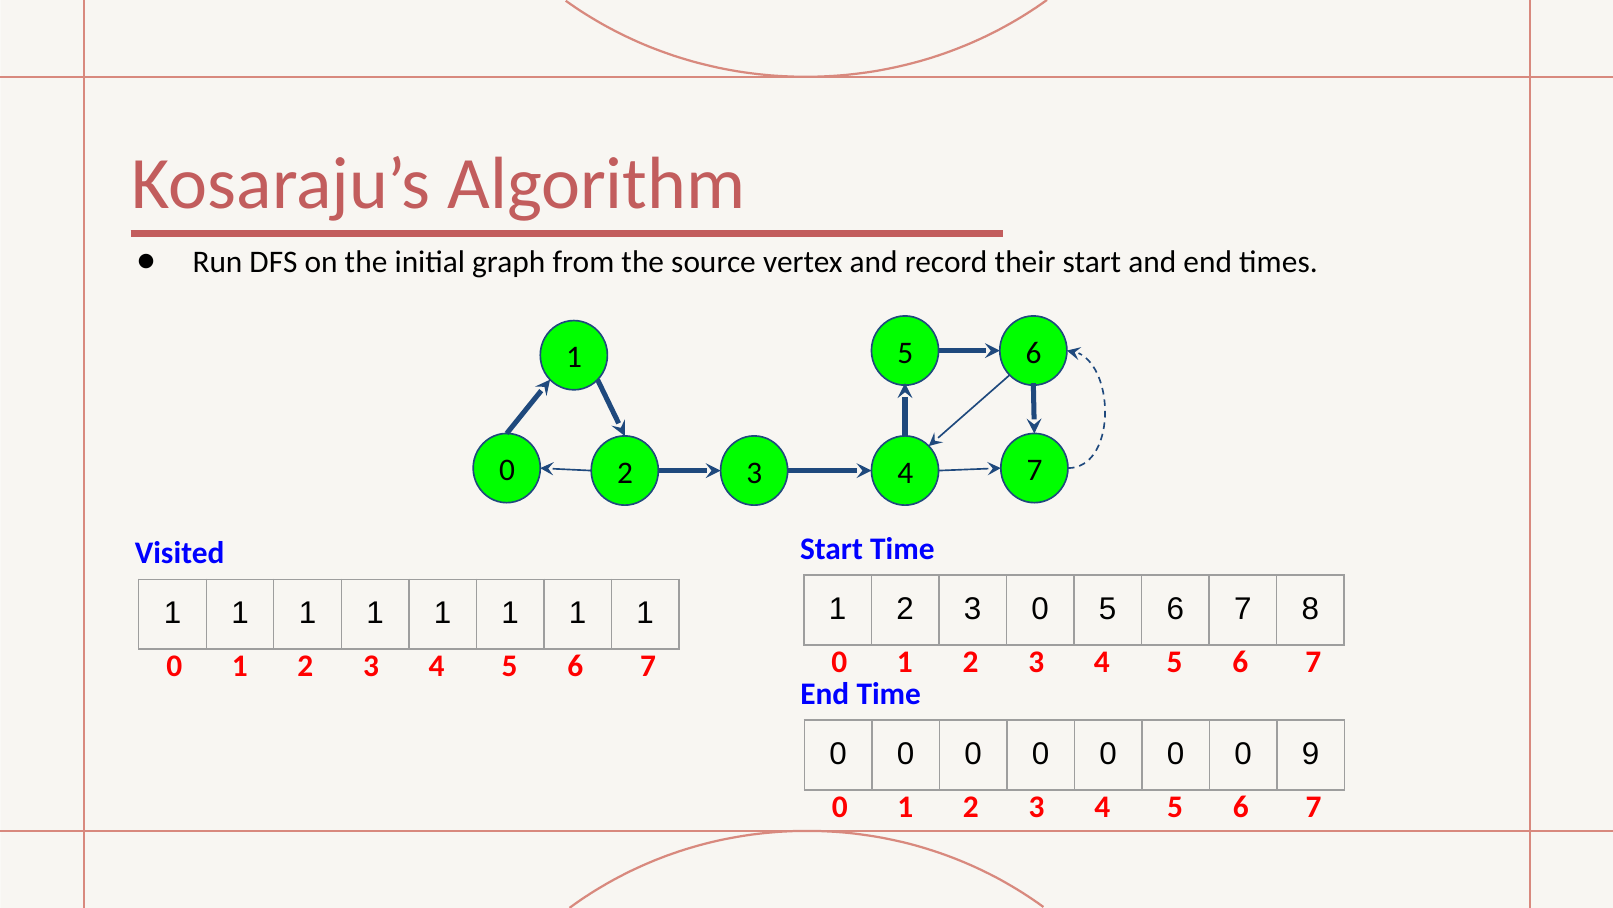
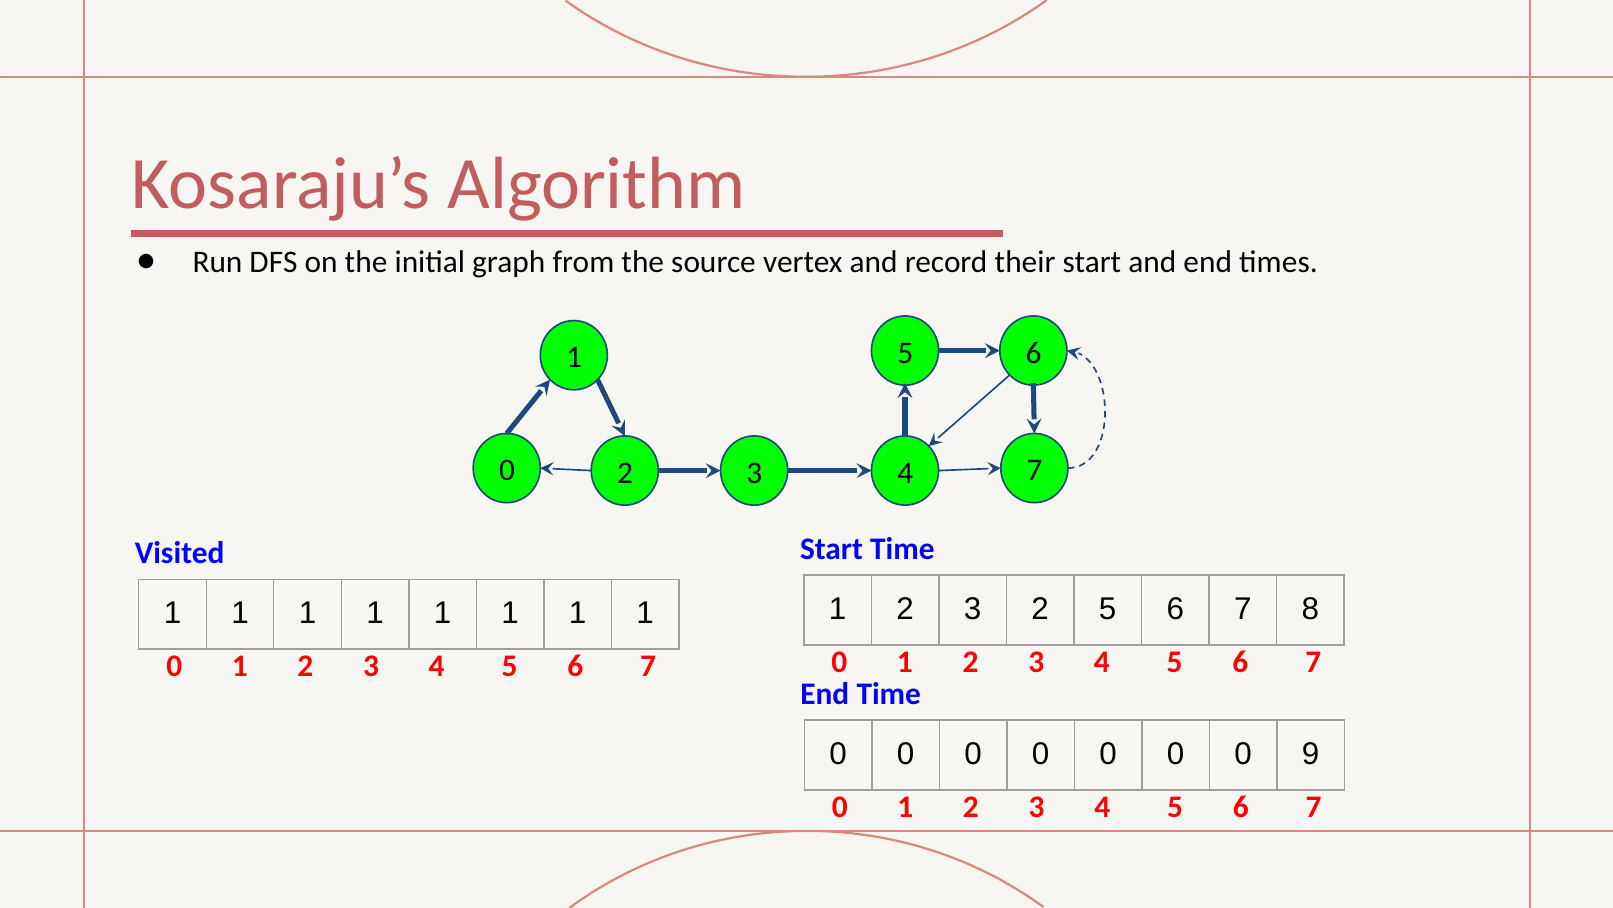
3 0: 0 -> 2
